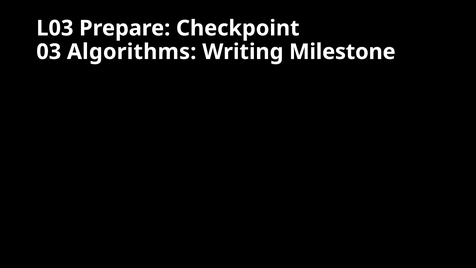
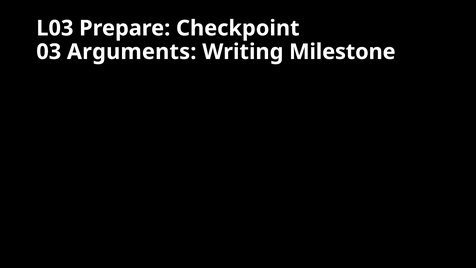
Algorithms: Algorithms -> Arguments
